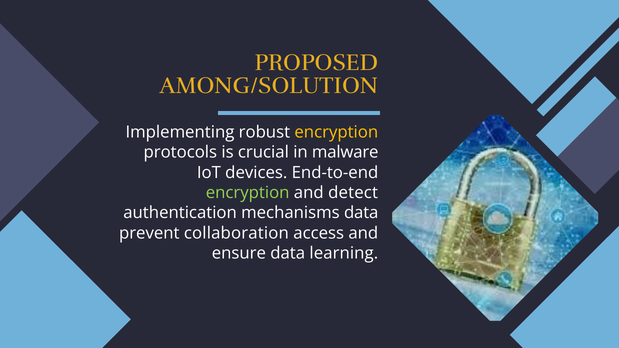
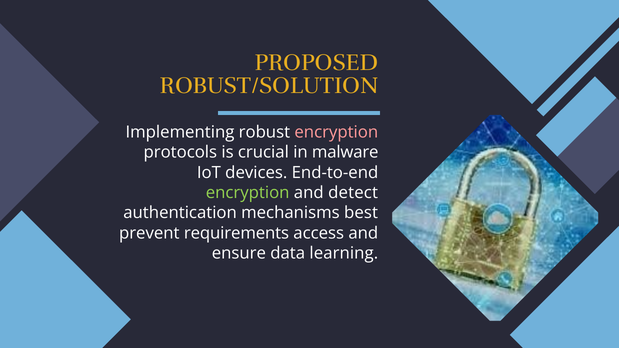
AMONG/SOLUTION: AMONG/SOLUTION -> ROBUST/SOLUTION
encryption at (336, 132) colour: yellow -> pink
mechanisms data: data -> best
collaboration: collaboration -> requirements
